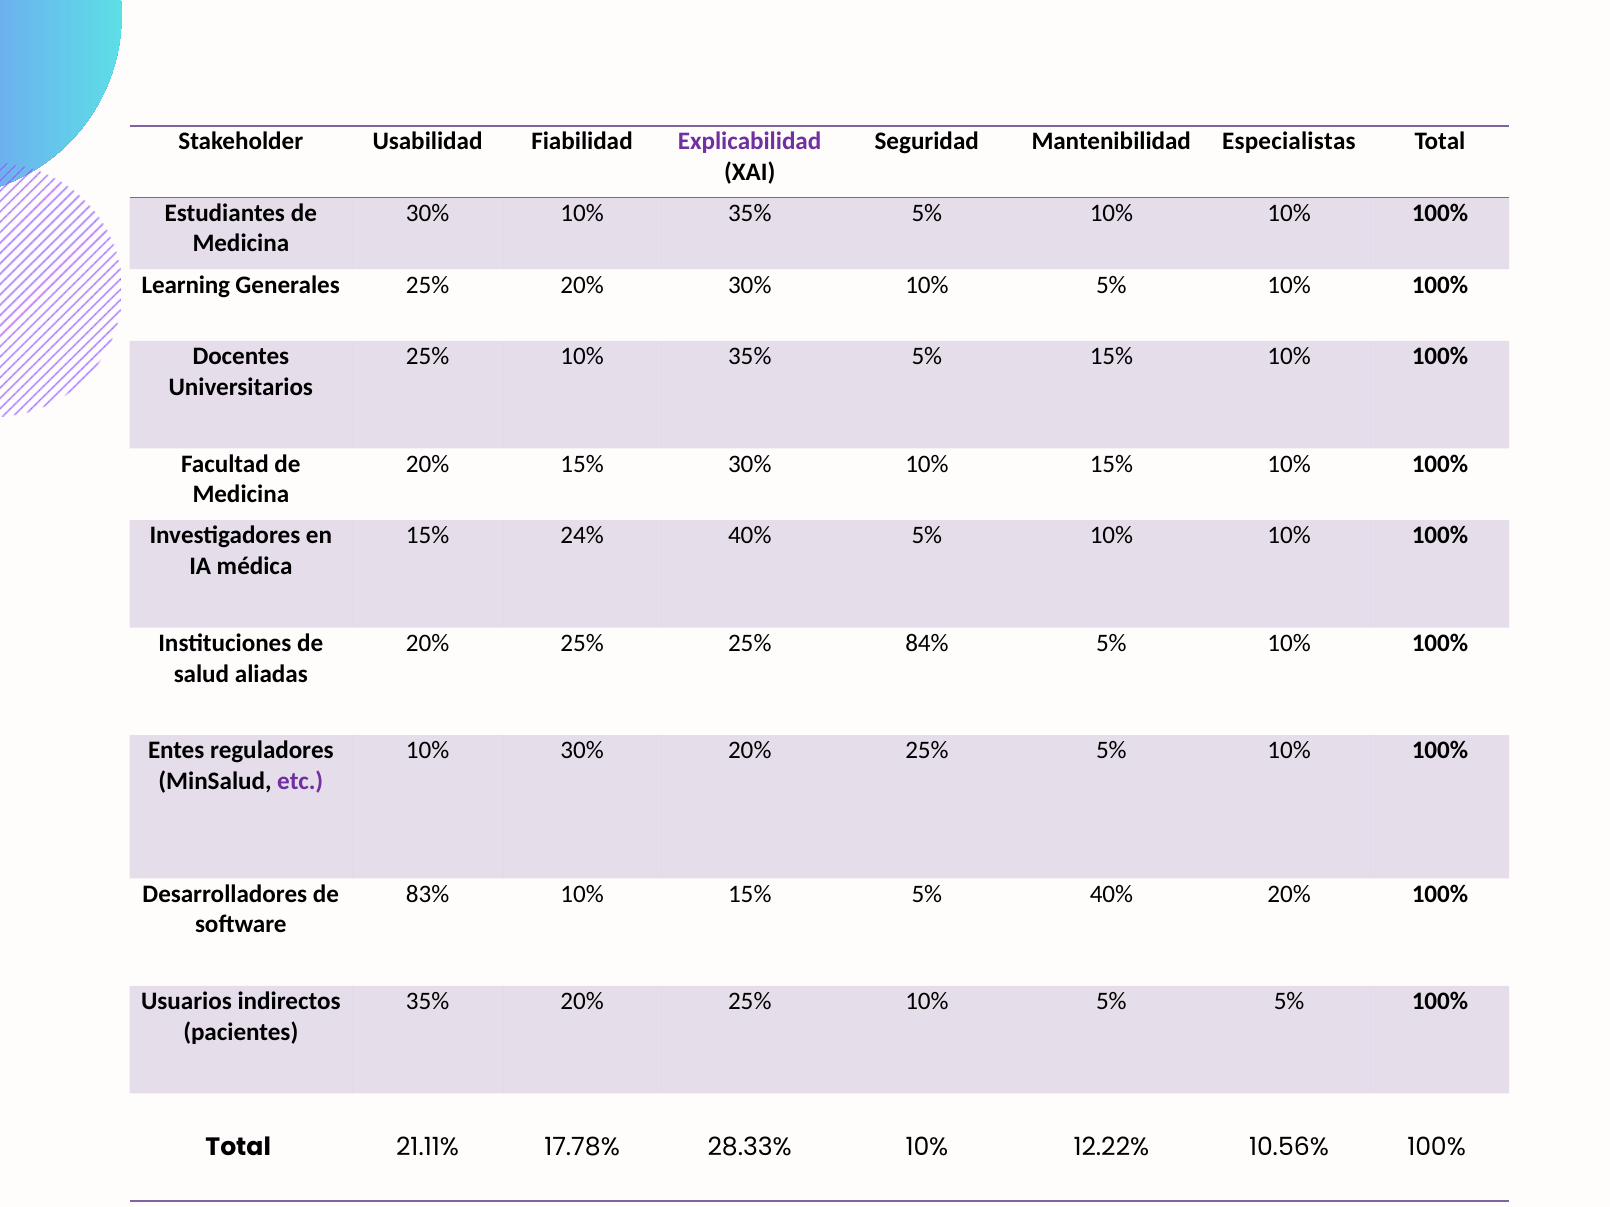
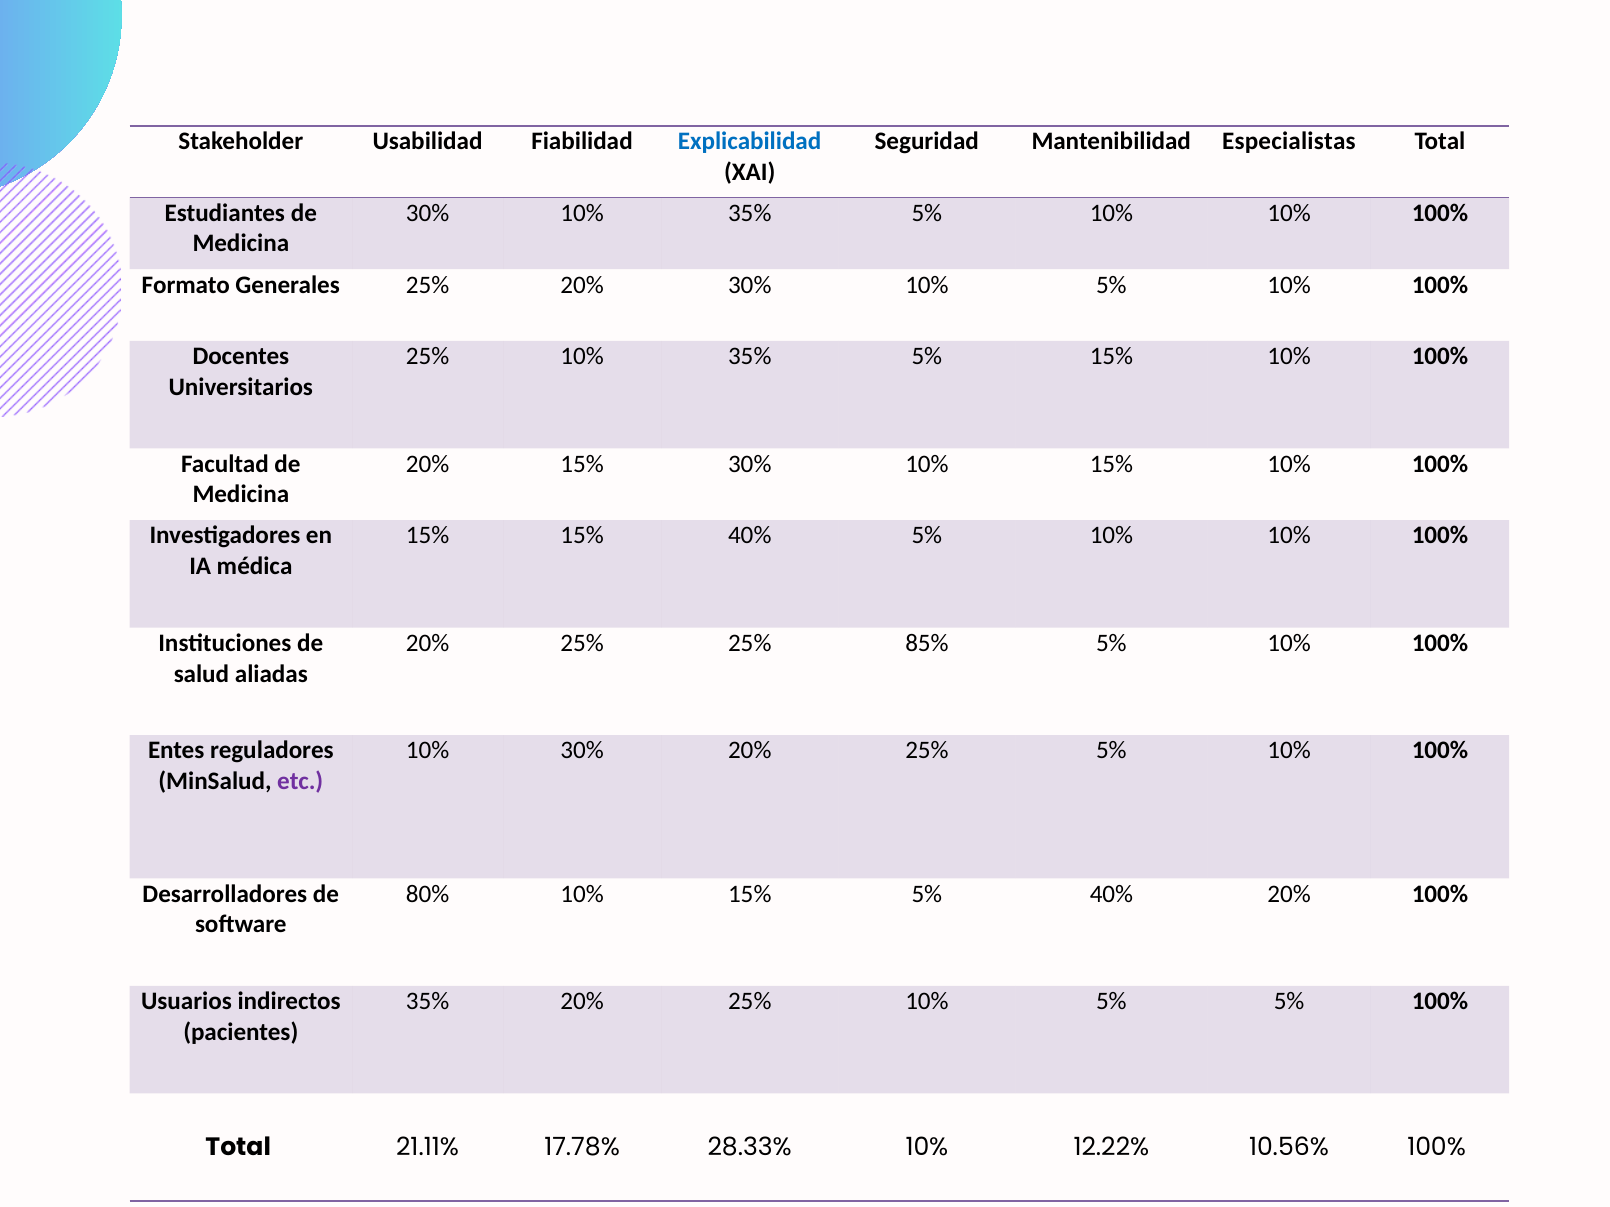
Explicabilidad colour: purple -> blue
Learning: Learning -> Formato
15% 24%: 24% -> 15%
84%: 84% -> 85%
83%: 83% -> 80%
